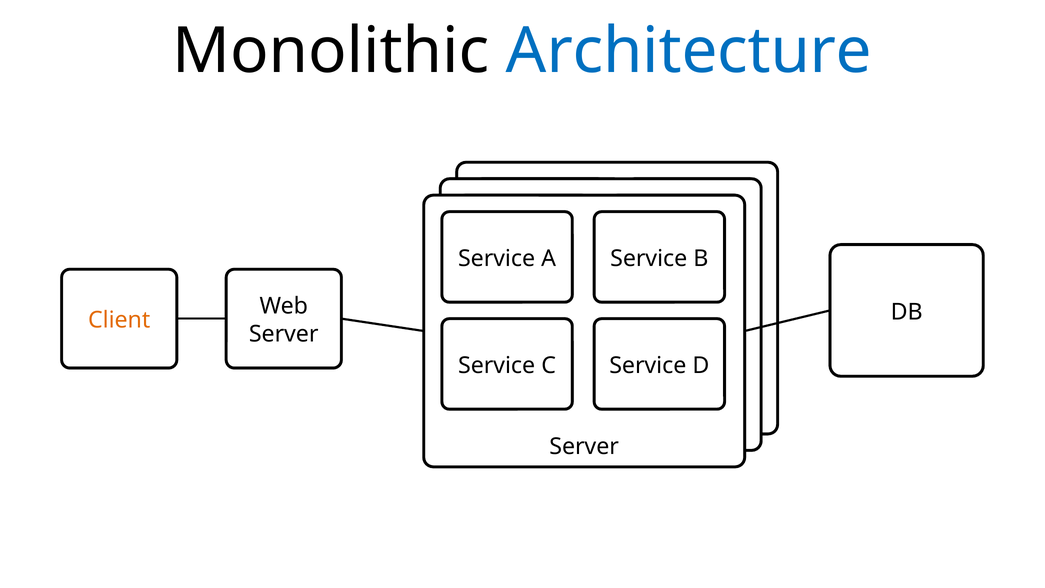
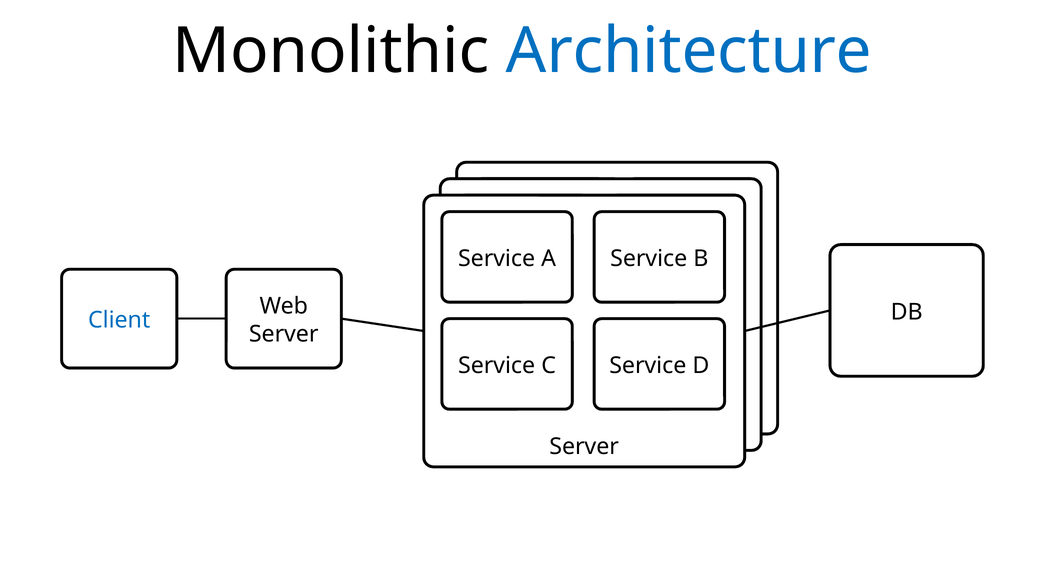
Client colour: orange -> blue
